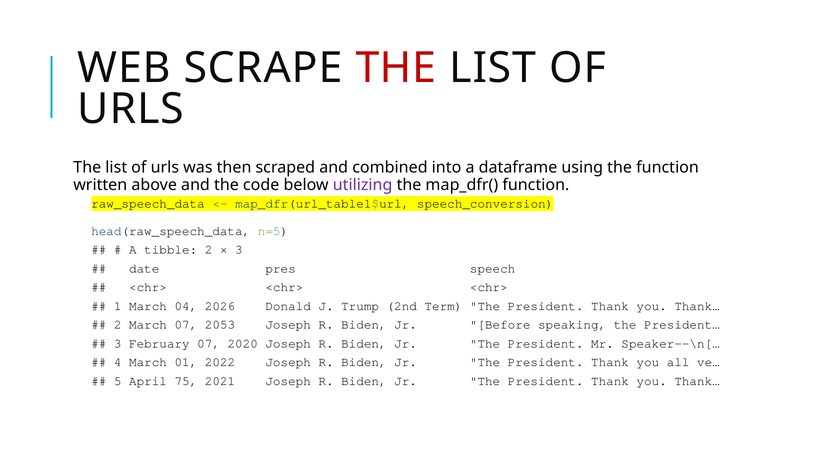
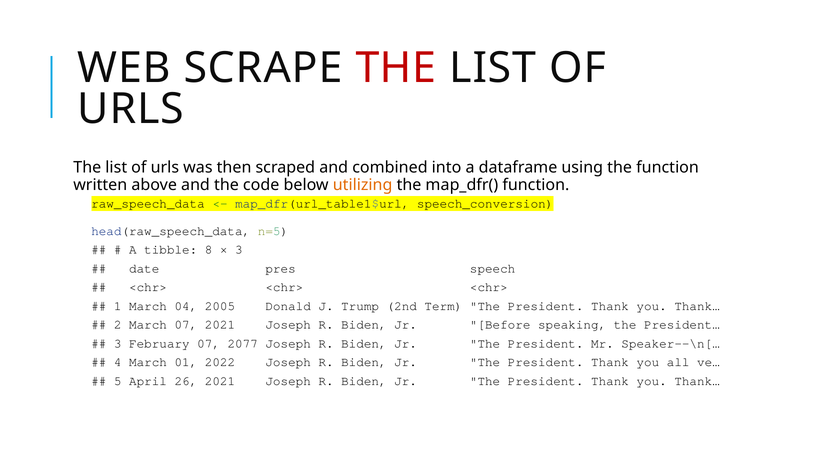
utilizing colour: purple -> orange
tibble 2: 2 -> 8
2026: 2026 -> 2005
07 2053: 2053 -> 2021
2020: 2020 -> 2077
75: 75 -> 26
